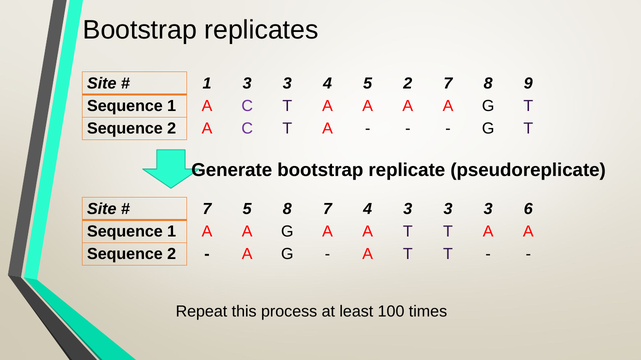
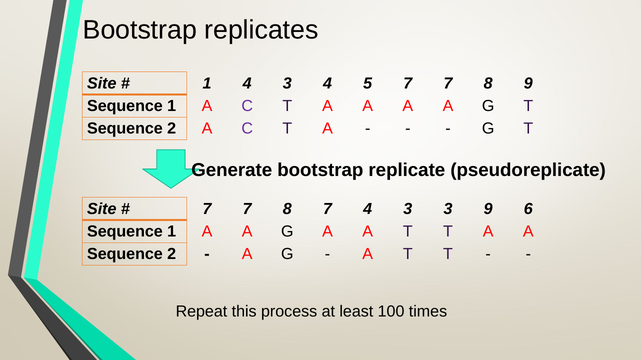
1 3: 3 -> 4
5 2: 2 -> 7
5 at (247, 209): 5 -> 7
3 3 3: 3 -> 9
